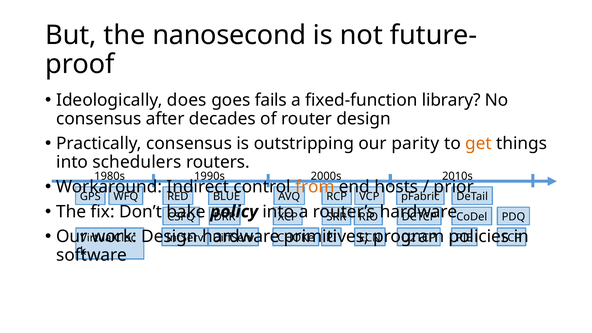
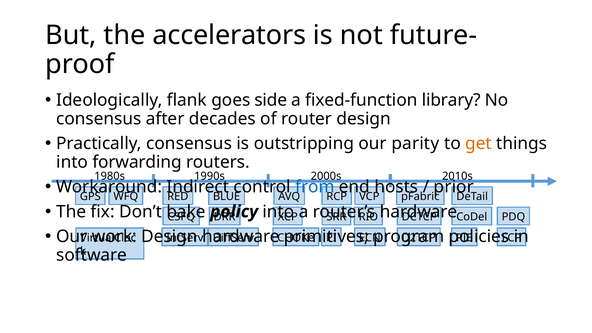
nanosecond: nanosecond -> accelerators
does: does -> flank
fails: fails -> side
schedulers: schedulers -> forwarding
from colour: orange -> blue
